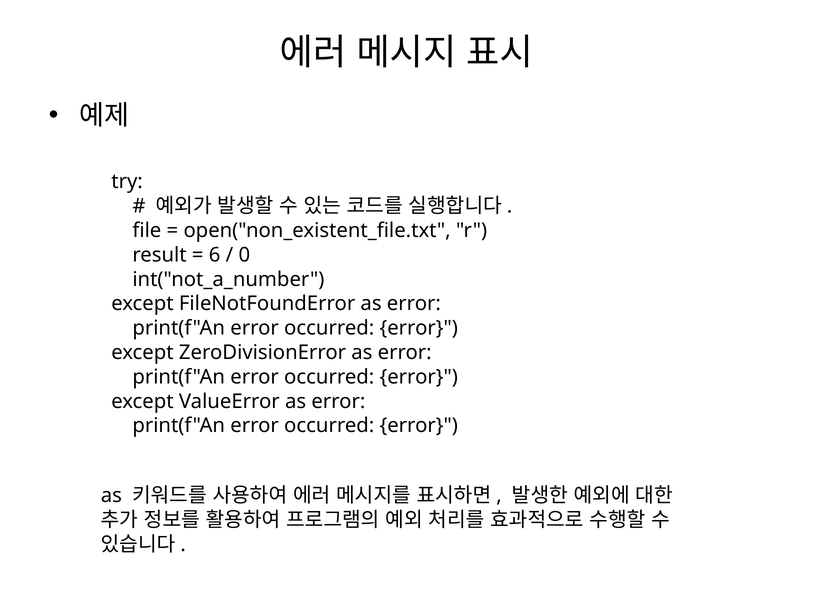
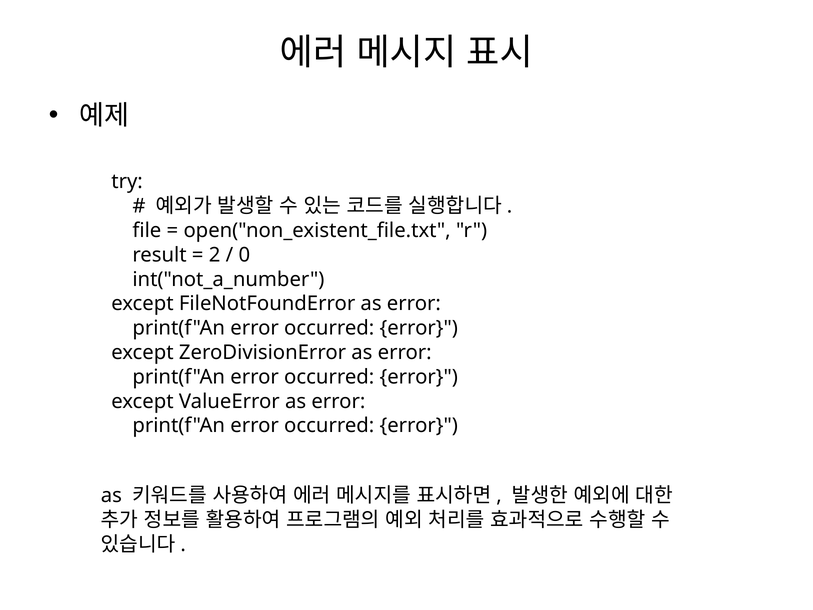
6: 6 -> 2
